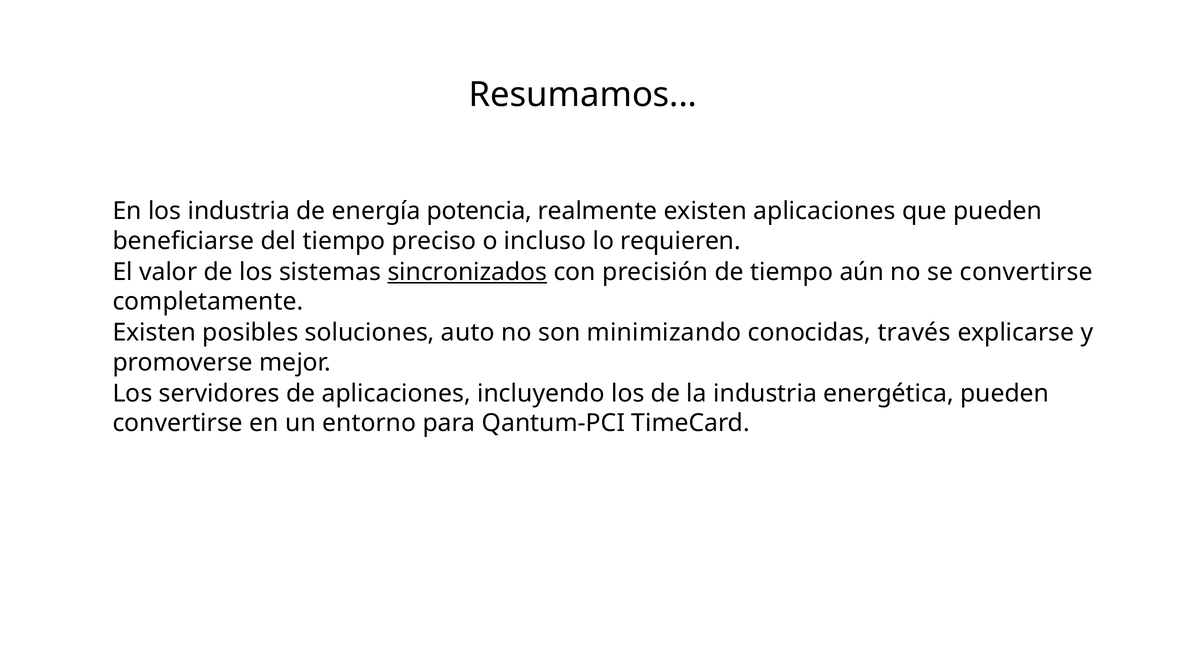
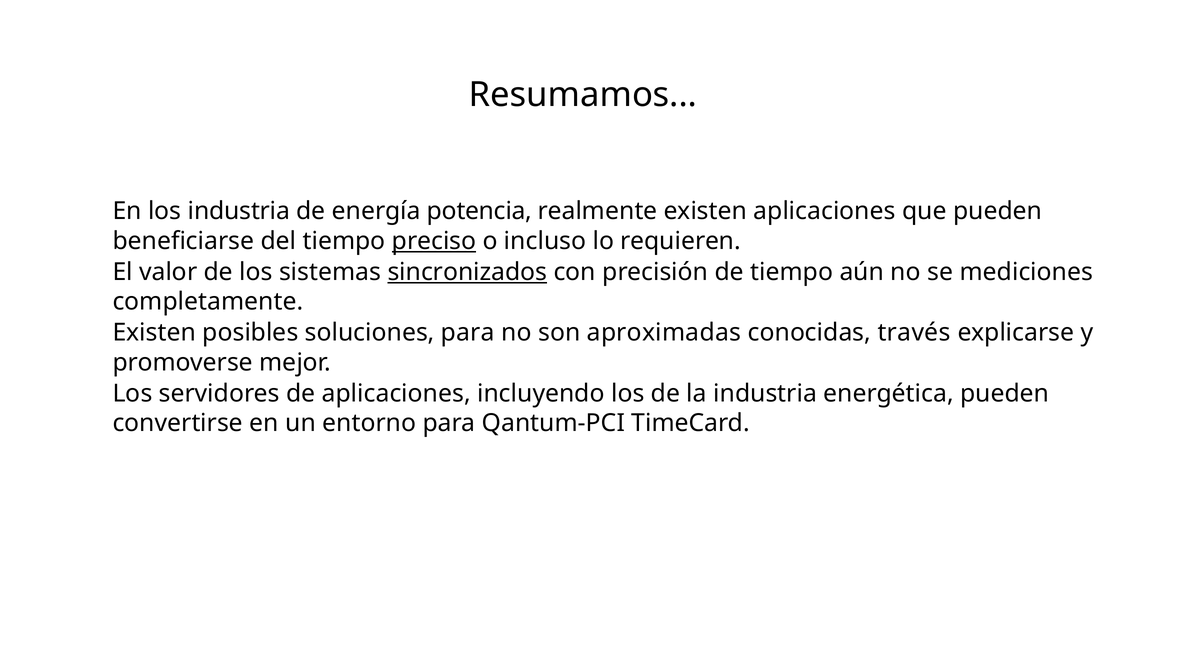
preciso underline: none -> present
se convertirse: convertirse -> mediciones
soluciones auto: auto -> para
minimizando: minimizando -> aproximadas
